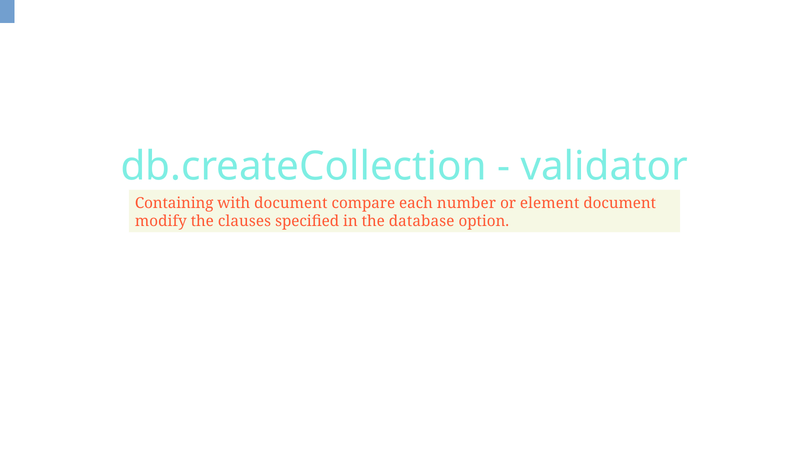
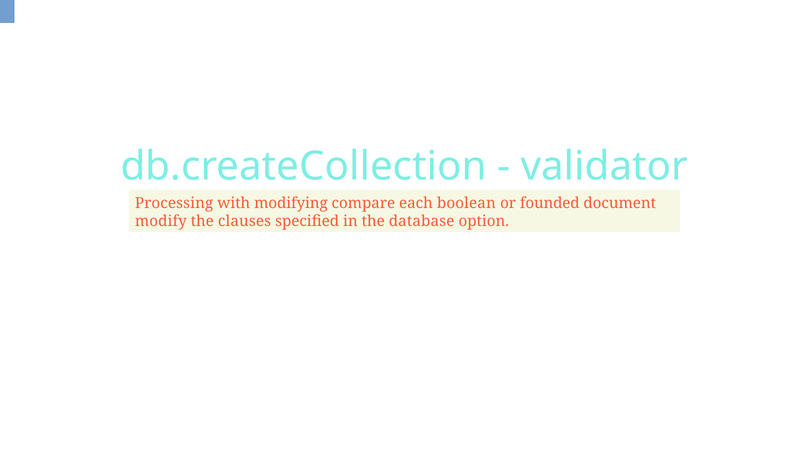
Containing: Containing -> Processing
with document: document -> modifying
number: number -> boolean
element: element -> founded
